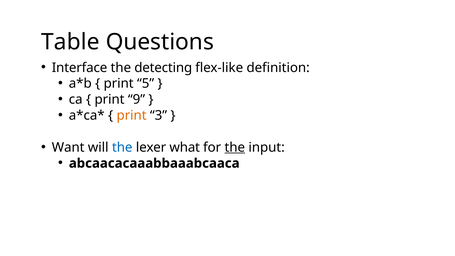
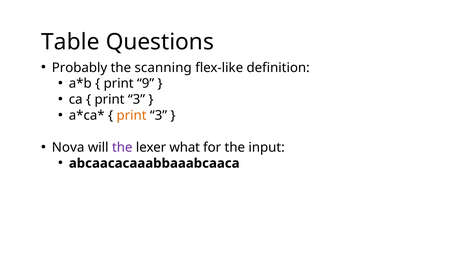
Interface: Interface -> Probably
detecting: detecting -> scanning
5: 5 -> 9
9 at (137, 100): 9 -> 3
Want: Want -> Nova
the at (122, 147) colour: blue -> purple
the at (235, 147) underline: present -> none
